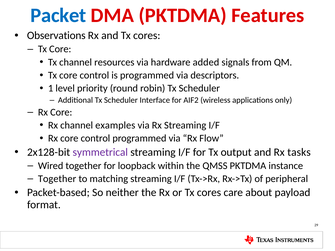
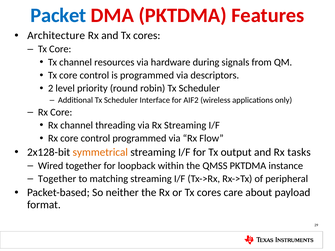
Observations: Observations -> Architecture
added: added -> during
1: 1 -> 2
examples: examples -> threading
symmetrical colour: purple -> orange
